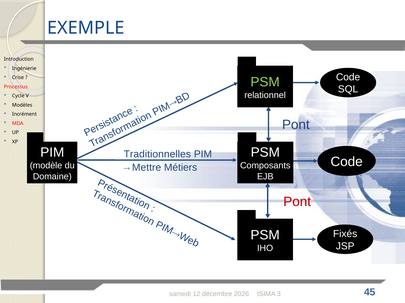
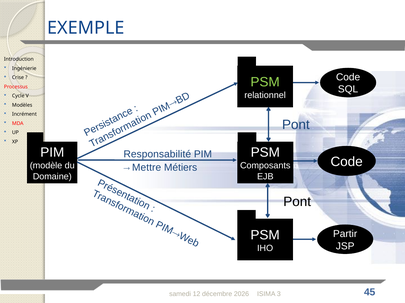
Traditionnelles: Traditionnelles -> Responsabilité
Pont at (297, 202) colour: red -> black
Fixés: Fixés -> Partir
